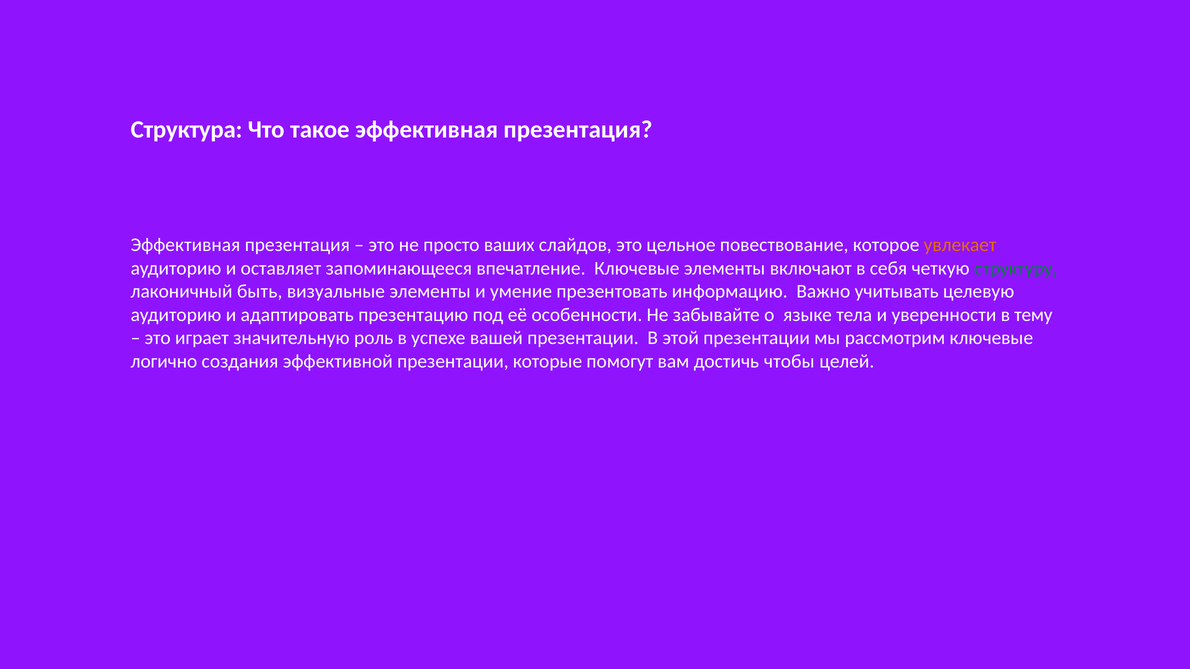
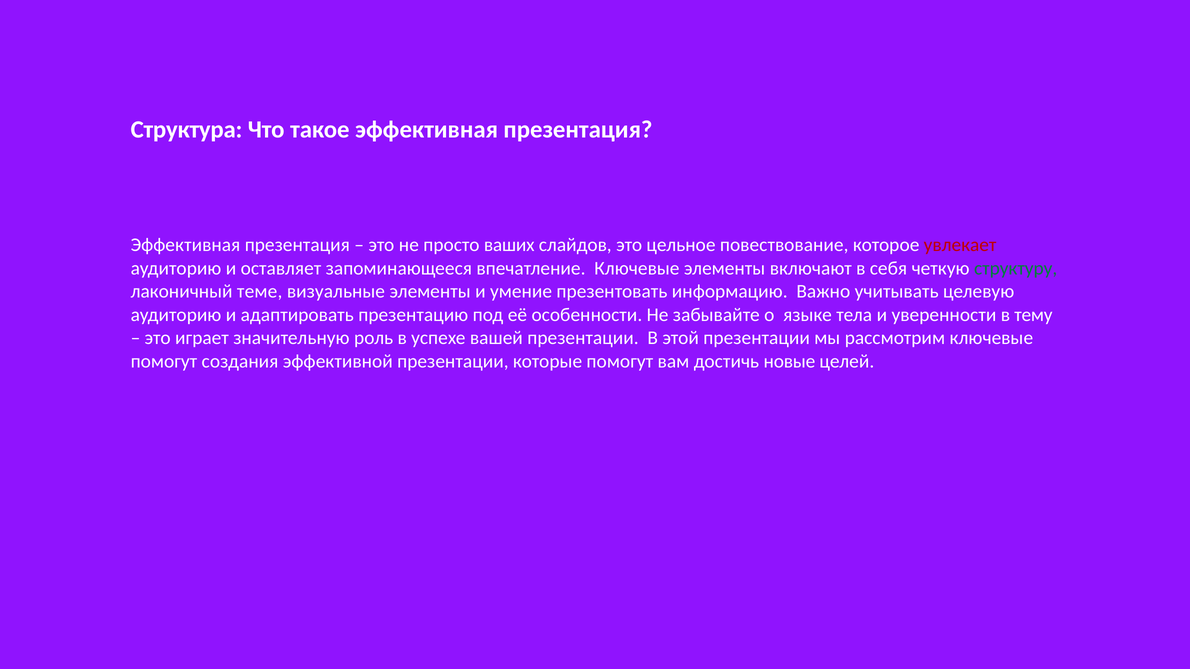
увлекает colour: orange -> red
быть: быть -> теме
логично at (164, 361): логично -> помогут
чтобы: чтобы -> новые
